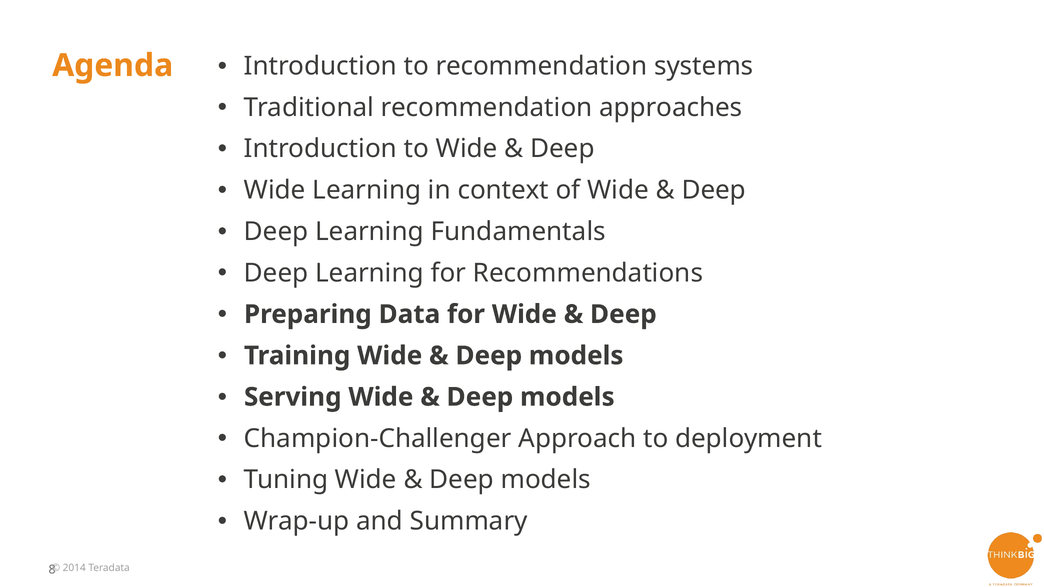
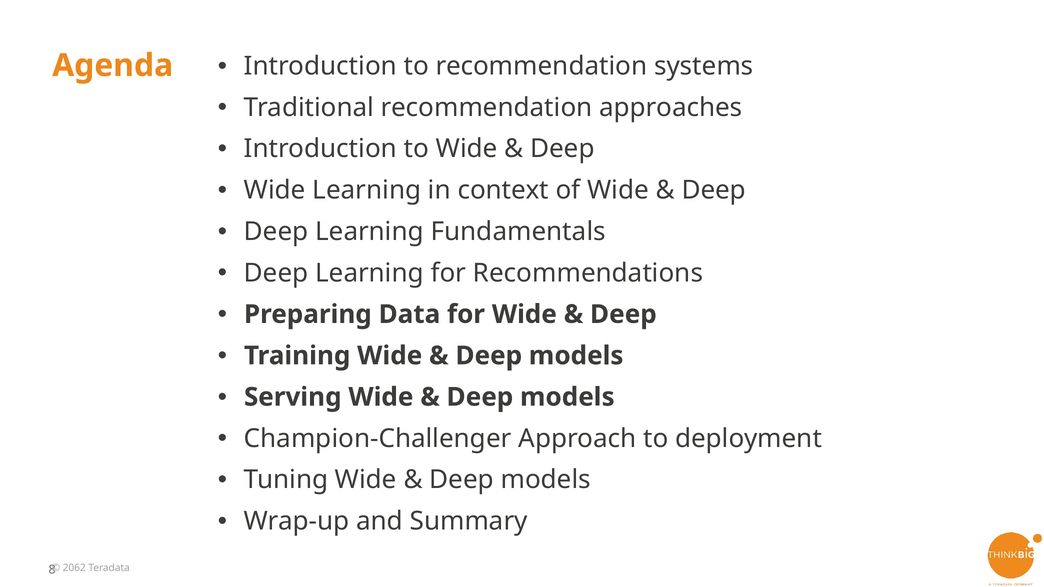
2014: 2014 -> 2062
